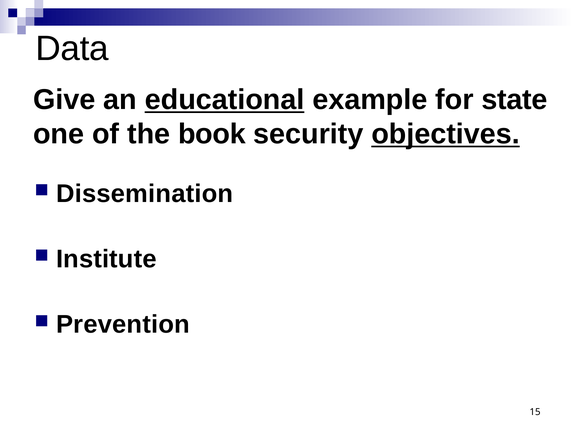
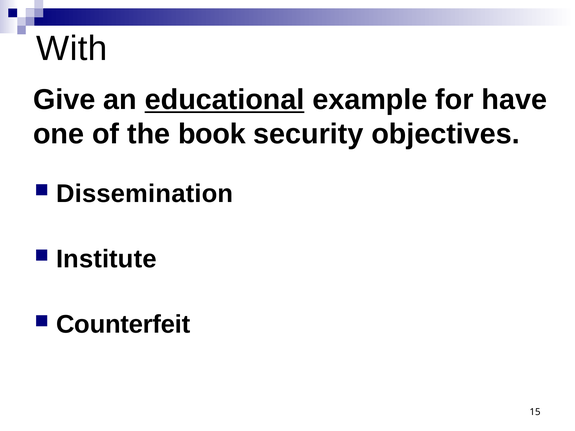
Data: Data -> With
state: state -> have
objectives underline: present -> none
Prevention: Prevention -> Counterfeit
